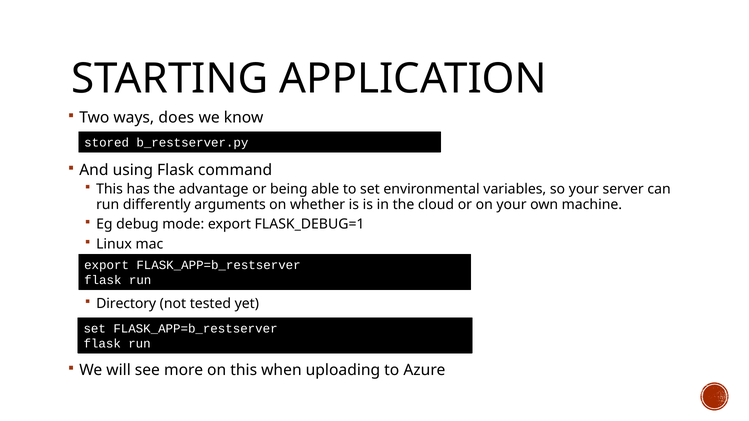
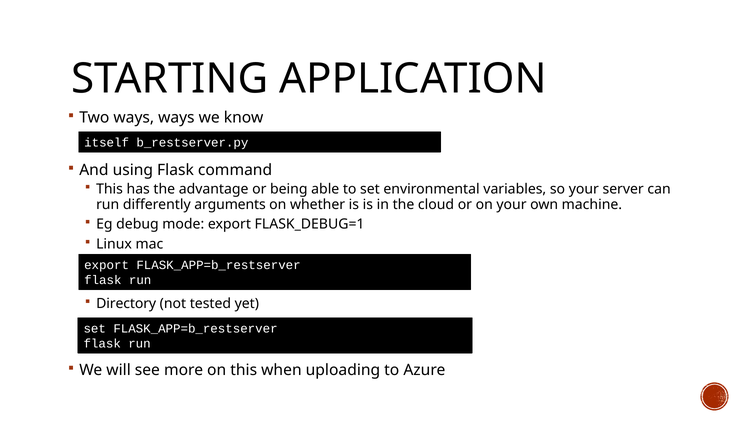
ways does: does -> ways
stored: stored -> itself
